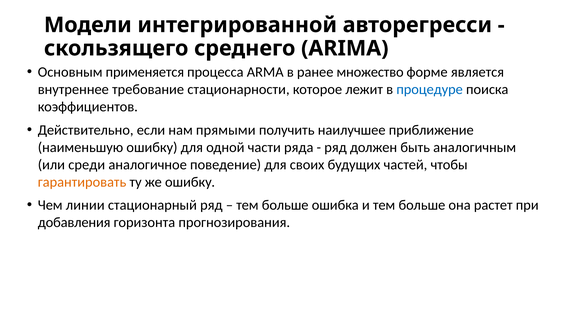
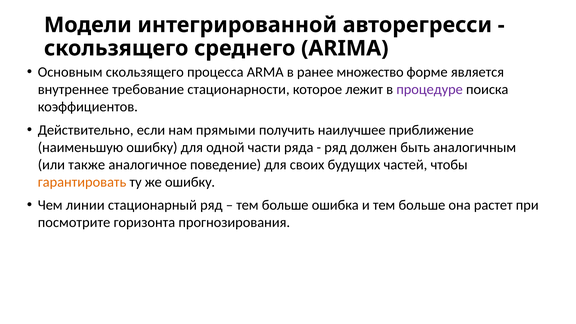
Основным применяется: применяется -> скользящего
процедуре colour: blue -> purple
среди: среди -> также
добавления: добавления -> посмотрите
